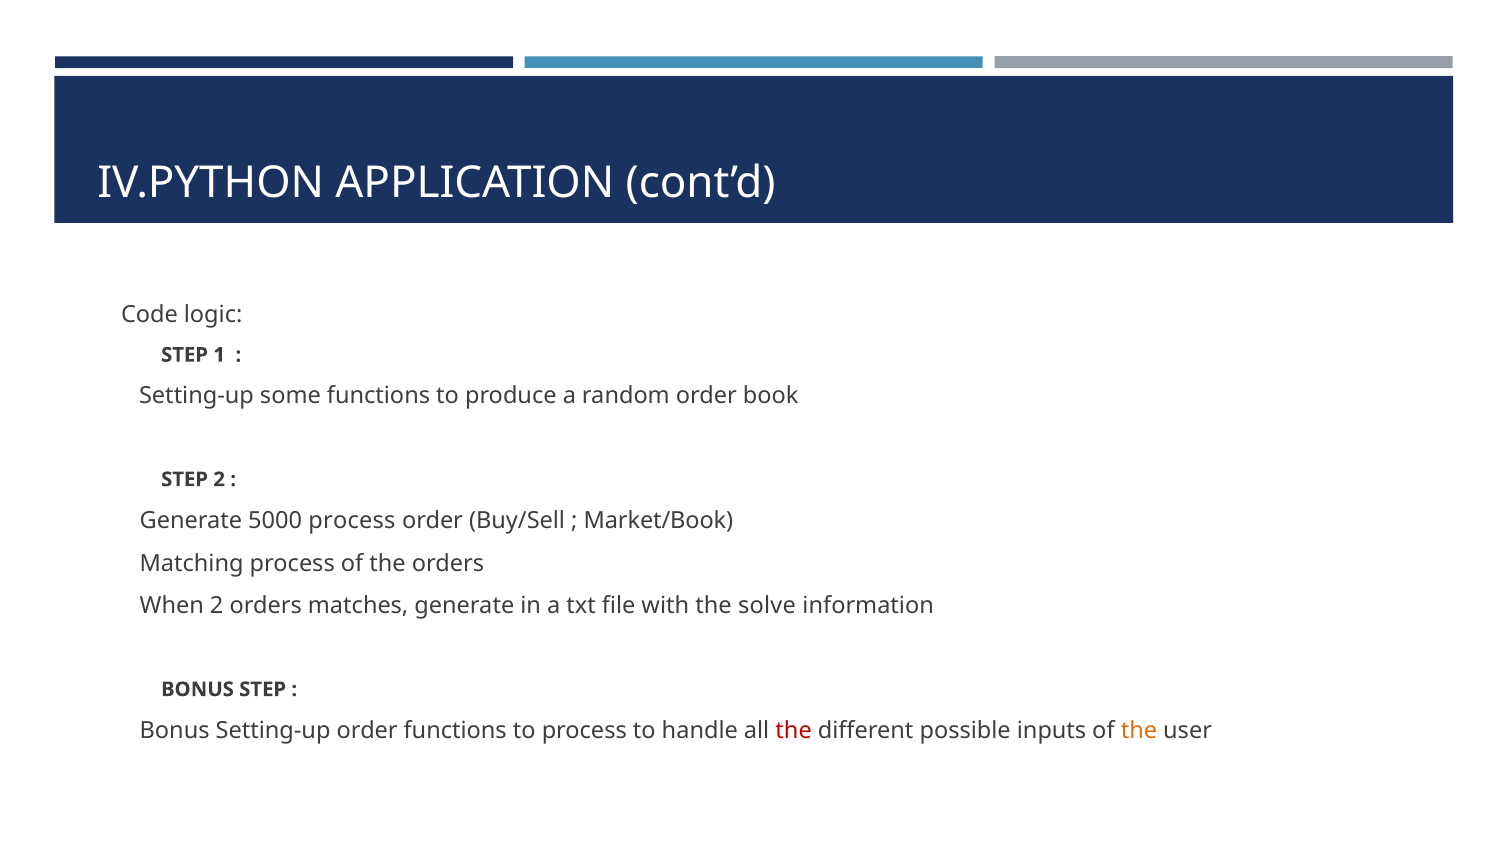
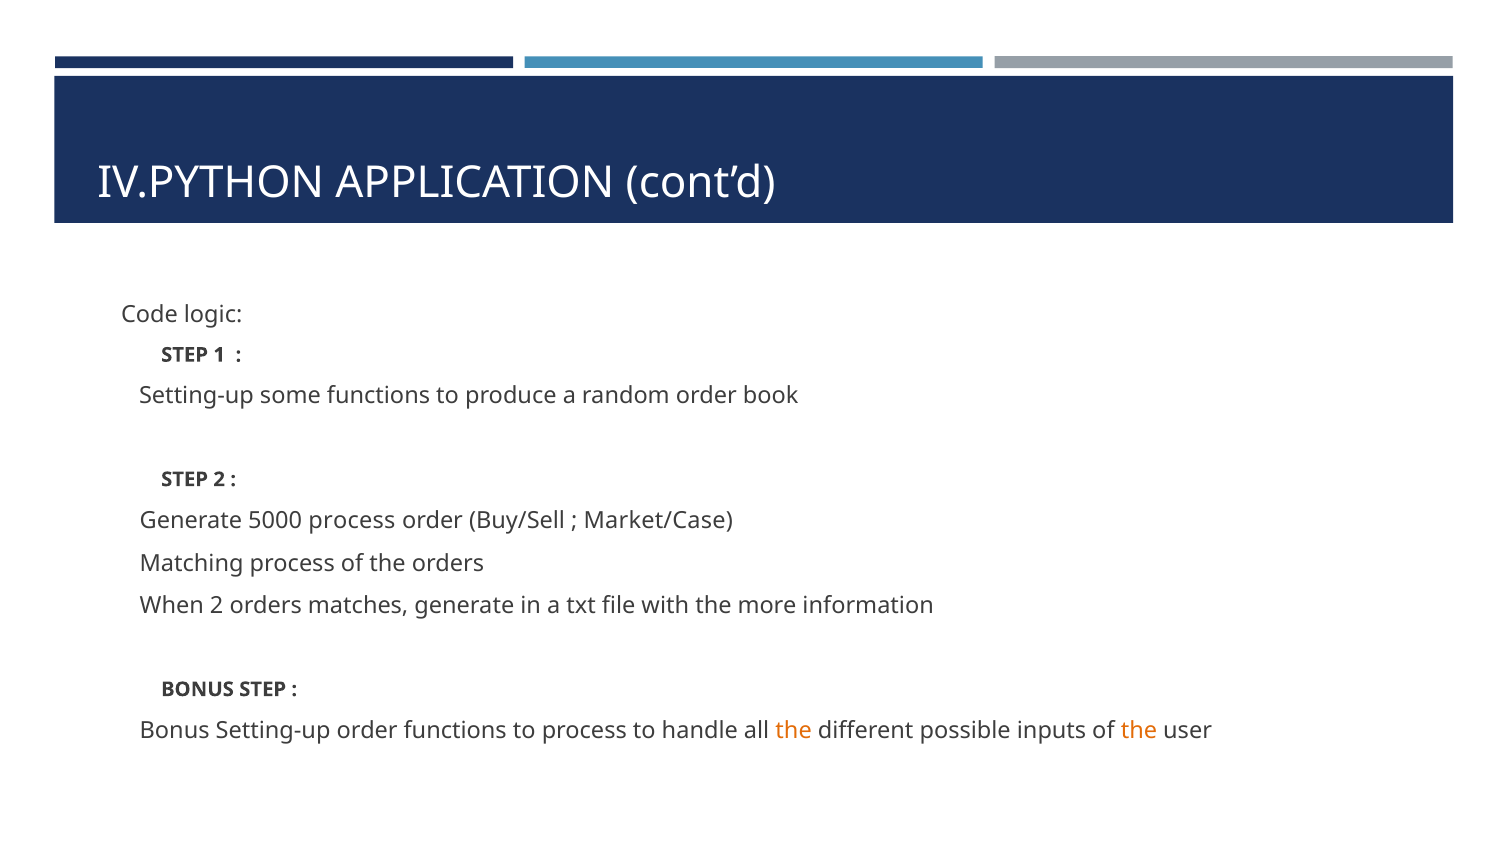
Market/Book: Market/Book -> Market/Case
solve: solve -> more
the at (794, 731) colour: red -> orange
